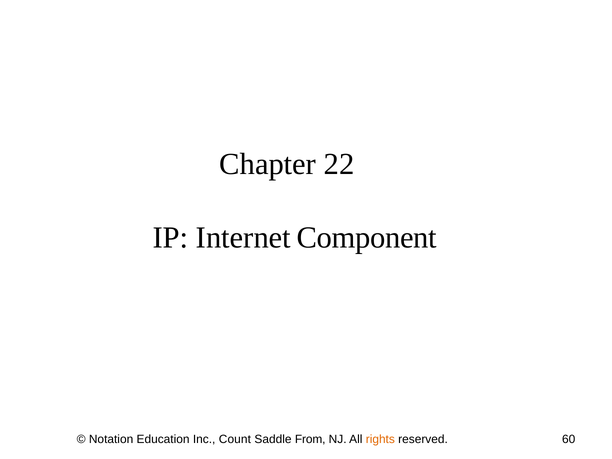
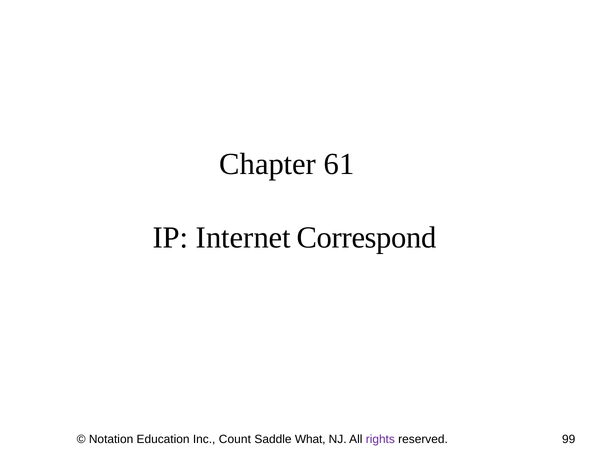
22: 22 -> 61
Component: Component -> Correspond
From: From -> What
rights colour: orange -> purple
60: 60 -> 99
